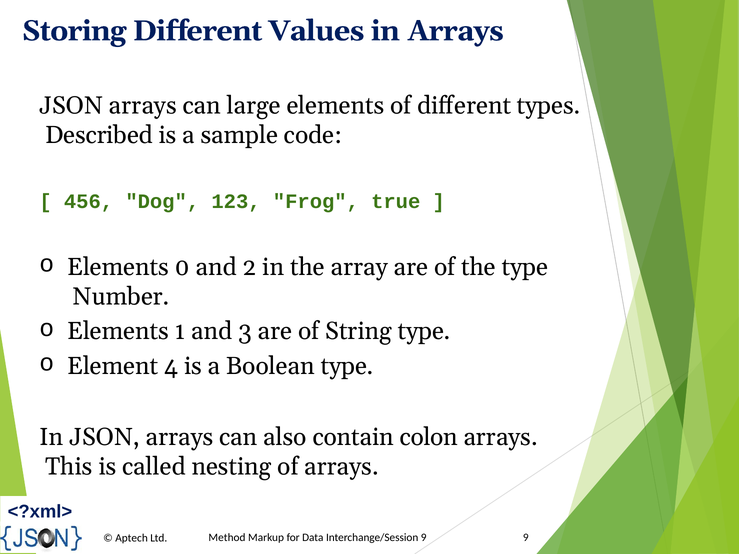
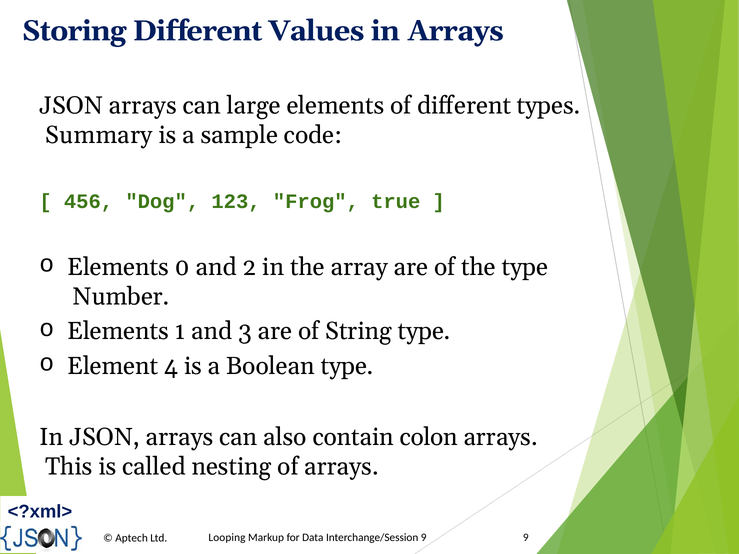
Described: Described -> Summary
Method: Method -> Looping
